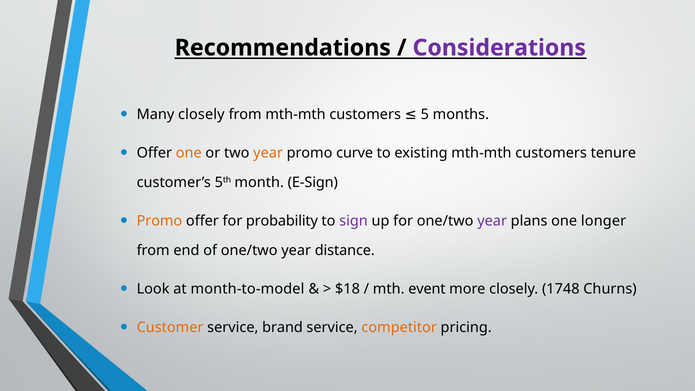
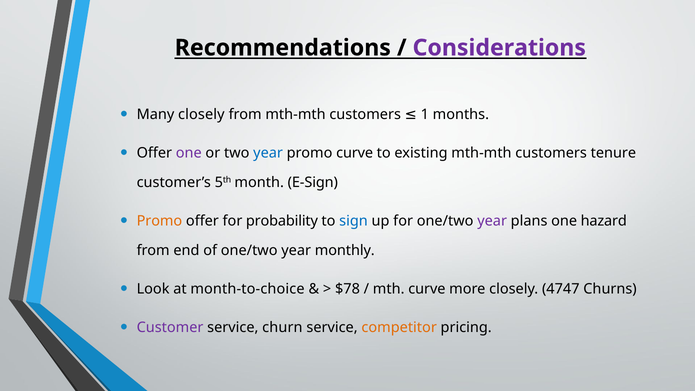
5: 5 -> 1
one at (189, 153) colour: orange -> purple
year at (268, 153) colour: orange -> blue
sign colour: purple -> blue
longer: longer -> hazard
distance: distance -> monthly
month-to-model: month-to-model -> month-to-choice
$18: $18 -> $78
mth event: event -> curve
1748: 1748 -> 4747
Customer colour: orange -> purple
brand: brand -> churn
